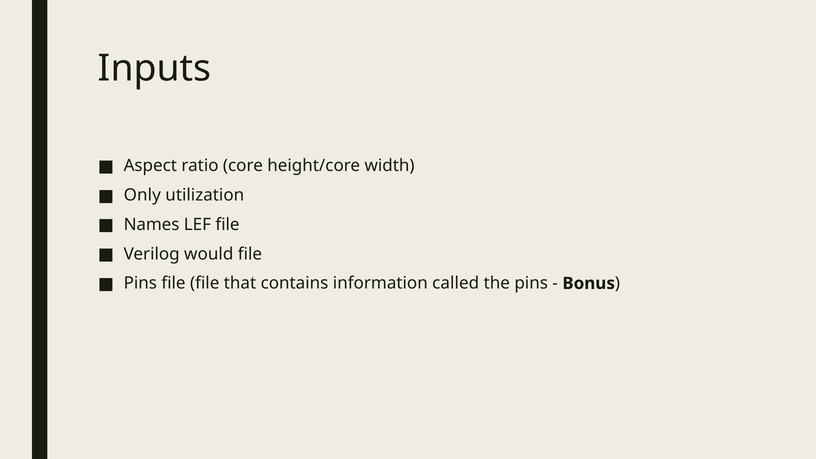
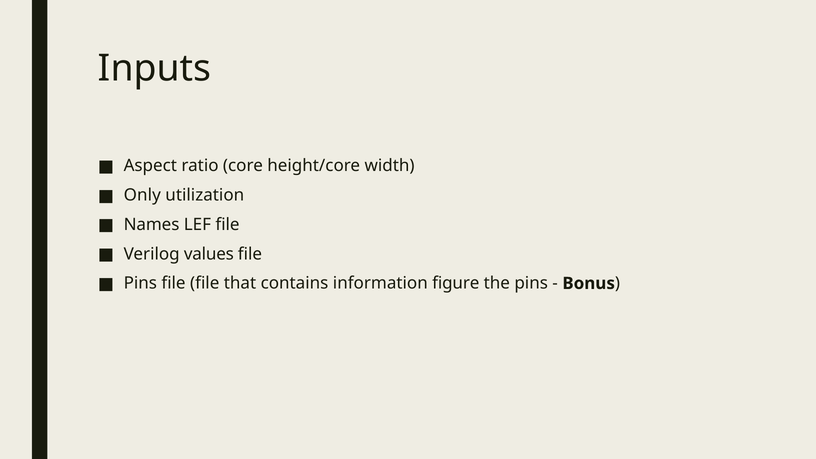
would: would -> values
called: called -> figure
